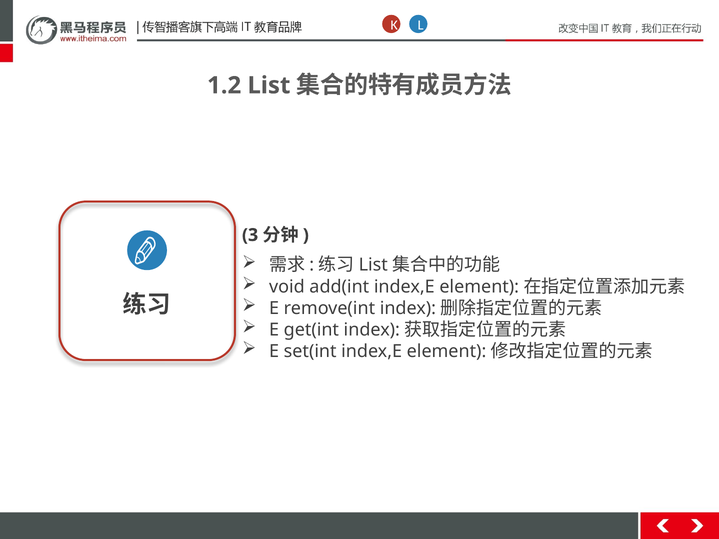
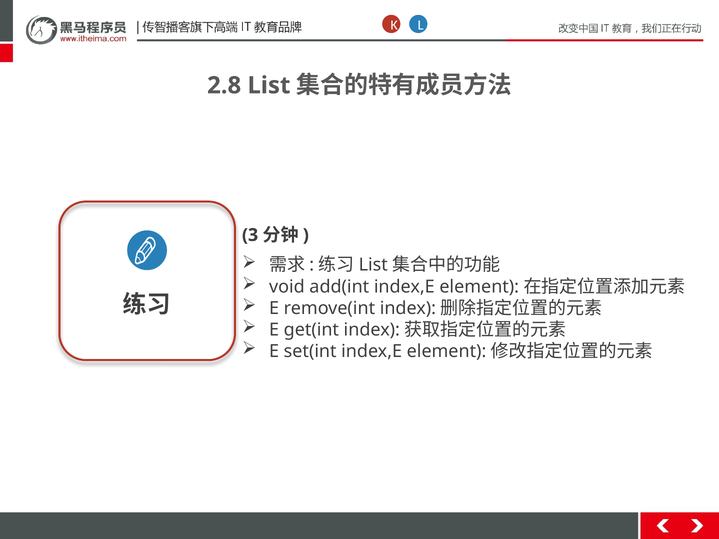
1.2: 1.2 -> 2.8
